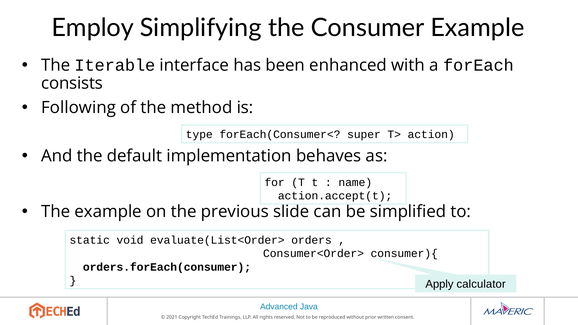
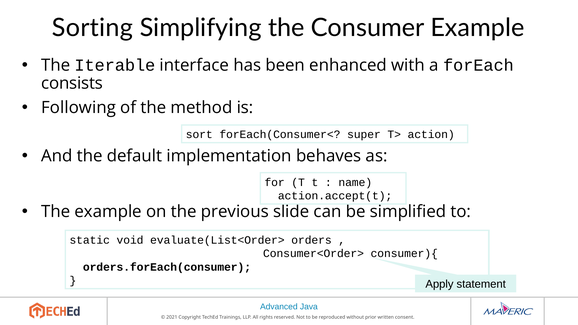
Employ: Employ -> Sorting
type: type -> sort
calculator: calculator -> statement
